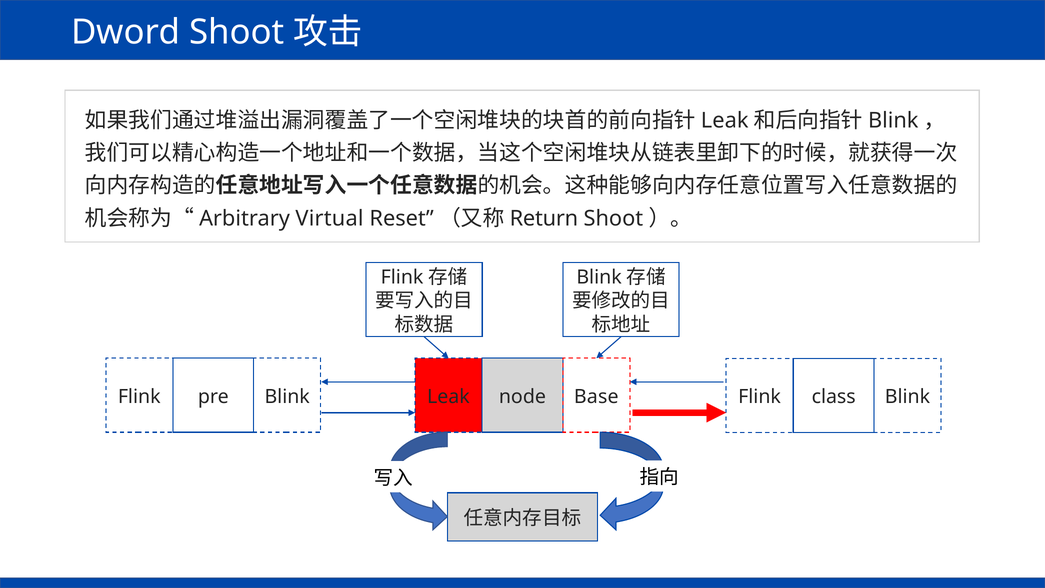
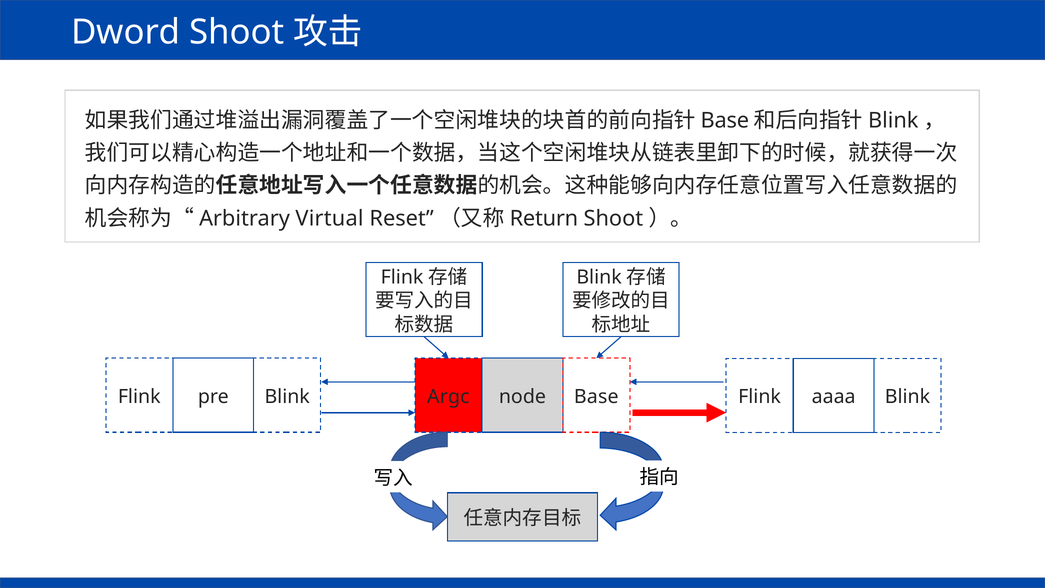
Leak at (725, 120): Leak -> Base
Blink Leak: Leak -> Argc
class: class -> aaaa
